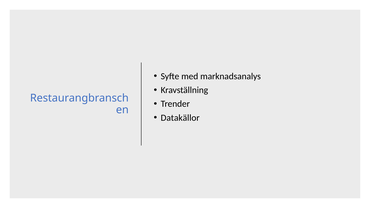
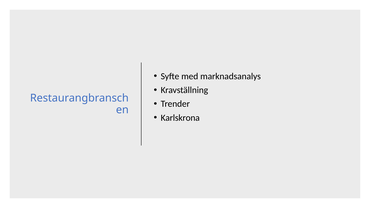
Datakällor: Datakällor -> Karlskrona
